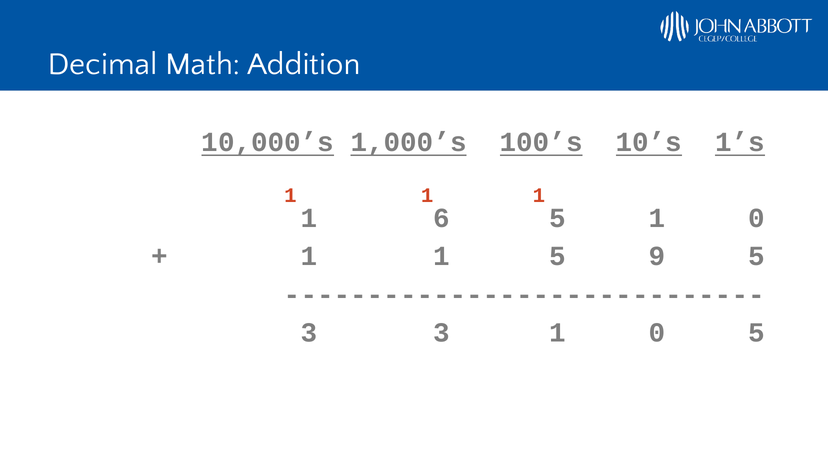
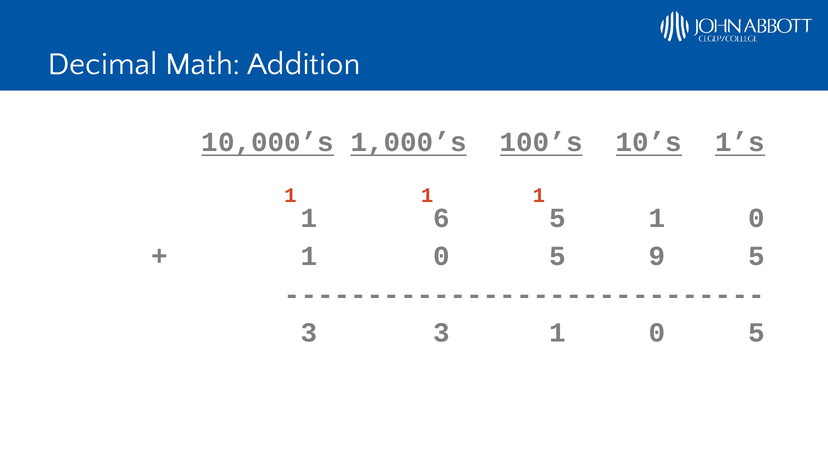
1 at (441, 256): 1 -> 0
